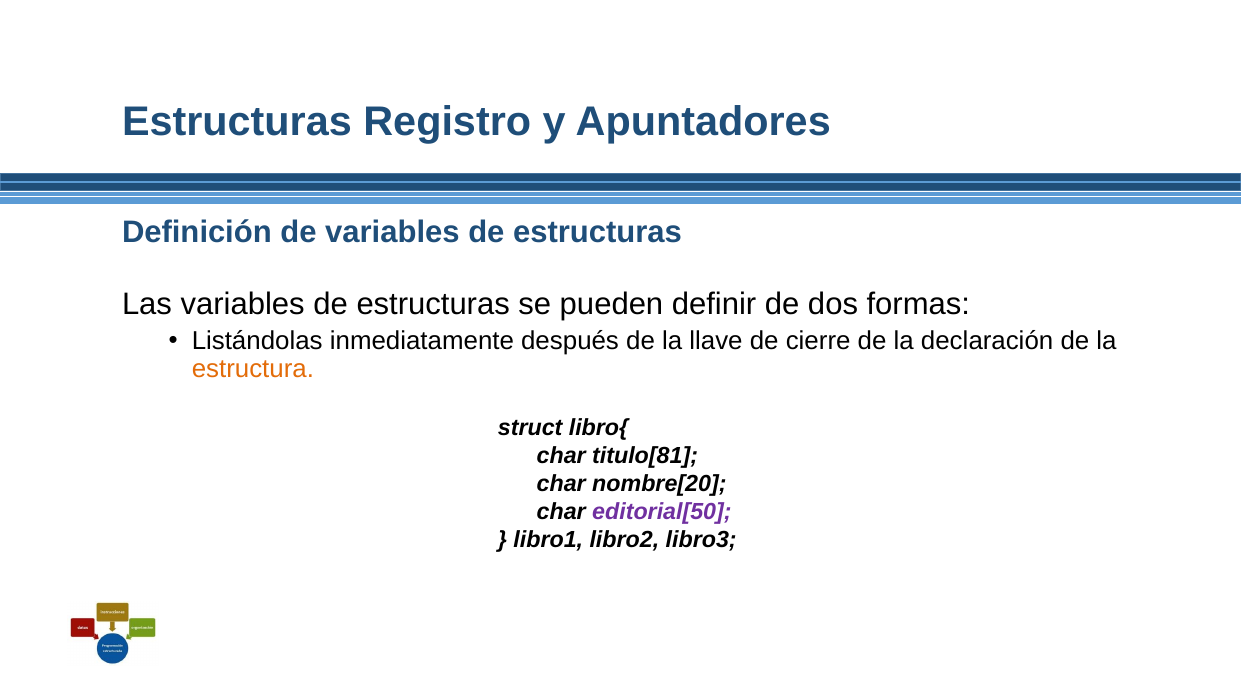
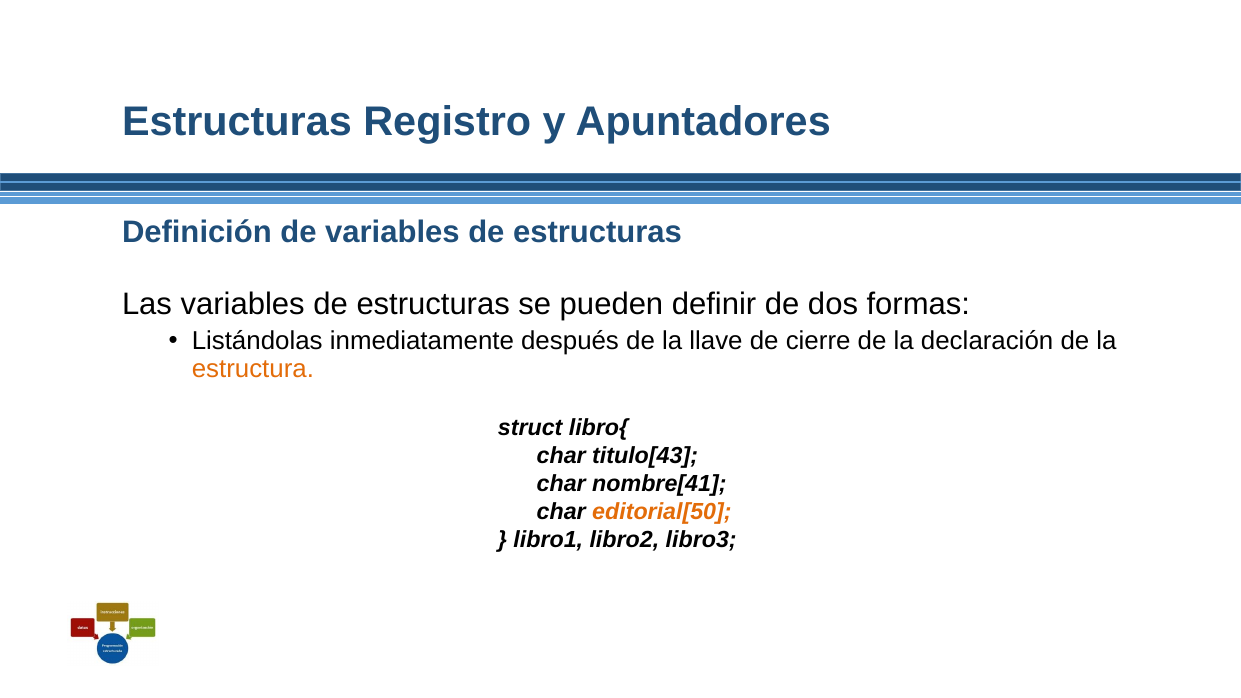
titulo[81: titulo[81 -> titulo[43
nombre[20: nombre[20 -> nombre[41
editorial[50 colour: purple -> orange
